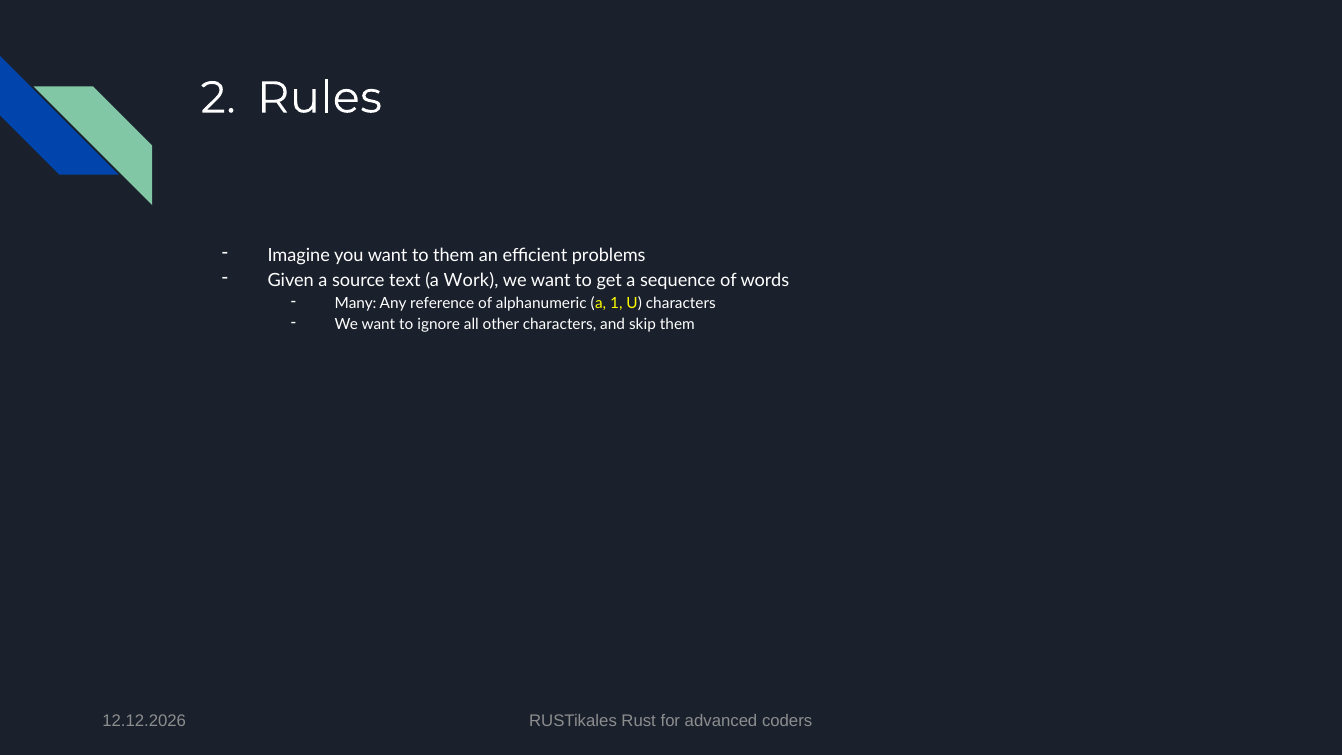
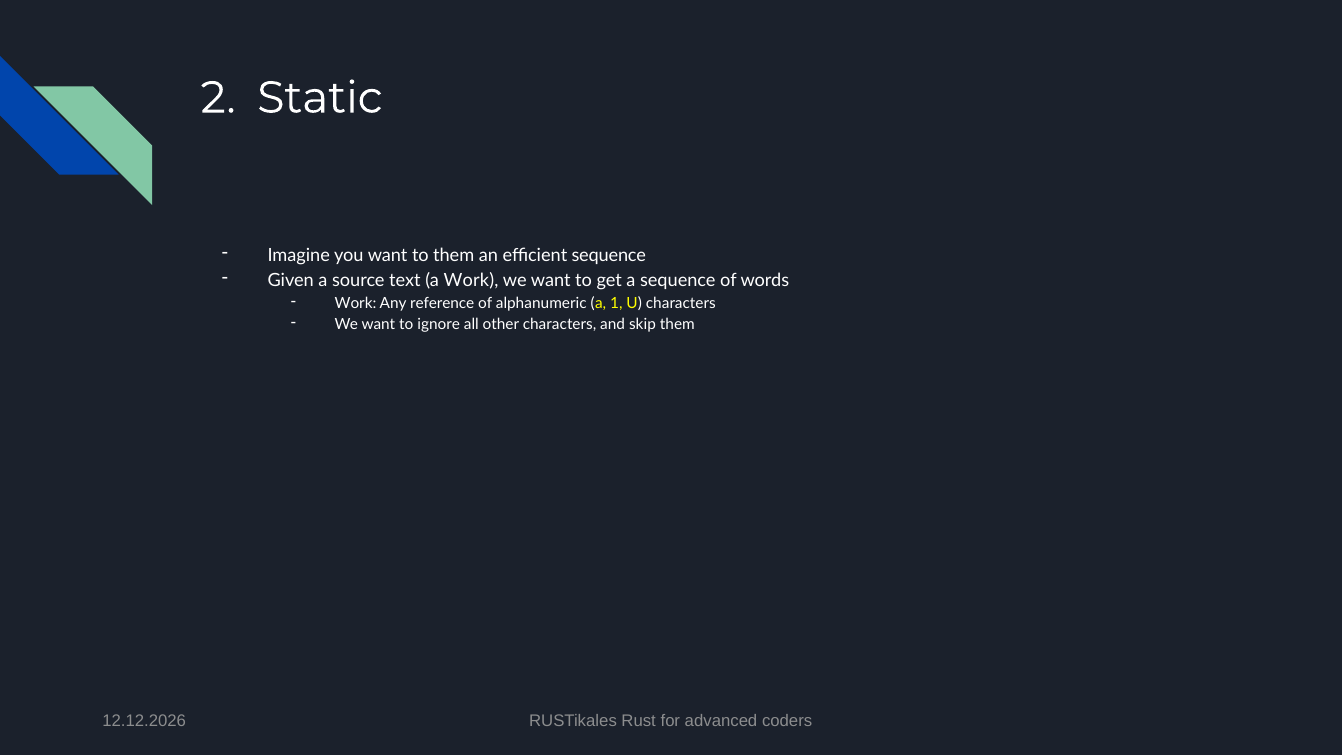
Rules: Rules -> Static
efficient problems: problems -> sequence
Many at (356, 303): Many -> Work
